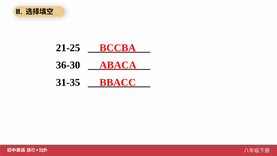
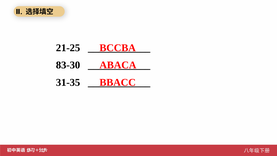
36-30: 36-30 -> 83-30
